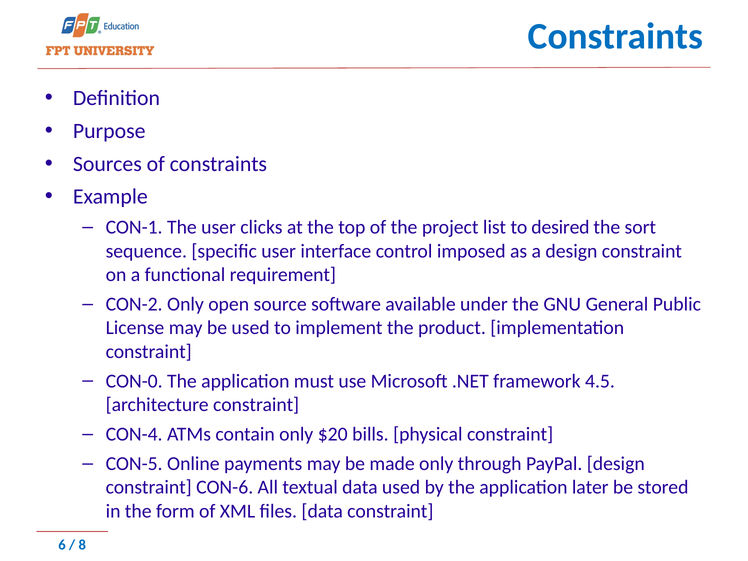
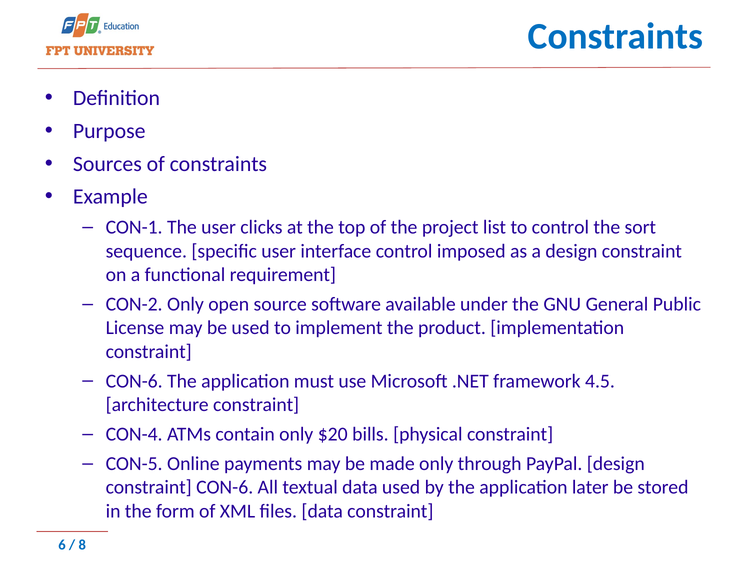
to desired: desired -> control
CON-0 at (134, 381): CON-0 -> CON-6
